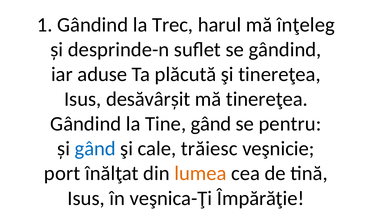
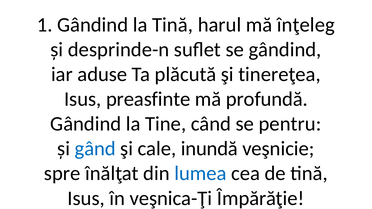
la Trec: Trec -> Tină
desăvârșit: desăvârșit -> preasfinte
mă tinereţea: tinereţea -> profundă
Tine gând: gând -> când
trăiesc: trăiesc -> inundă
port: port -> spre
lumea colour: orange -> blue
